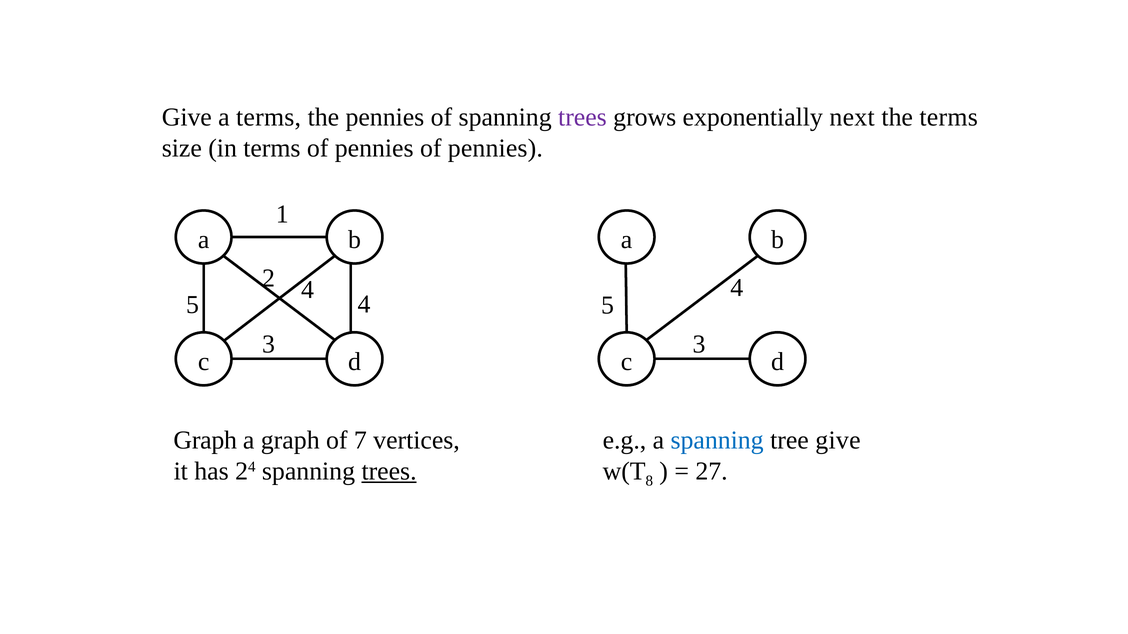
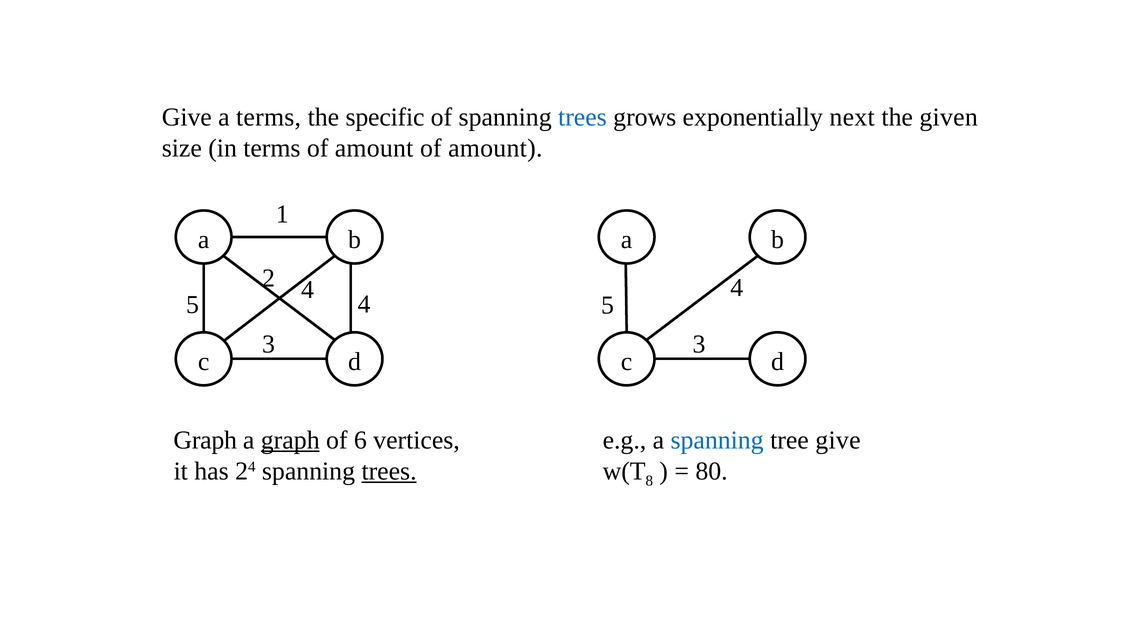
the pennies: pennies -> specific
trees at (582, 117) colour: purple -> blue
the terms: terms -> given
terms of pennies: pennies -> amount
pennies at (495, 148): pennies -> amount
graph at (290, 440) underline: none -> present
7: 7 -> 6
27: 27 -> 80
